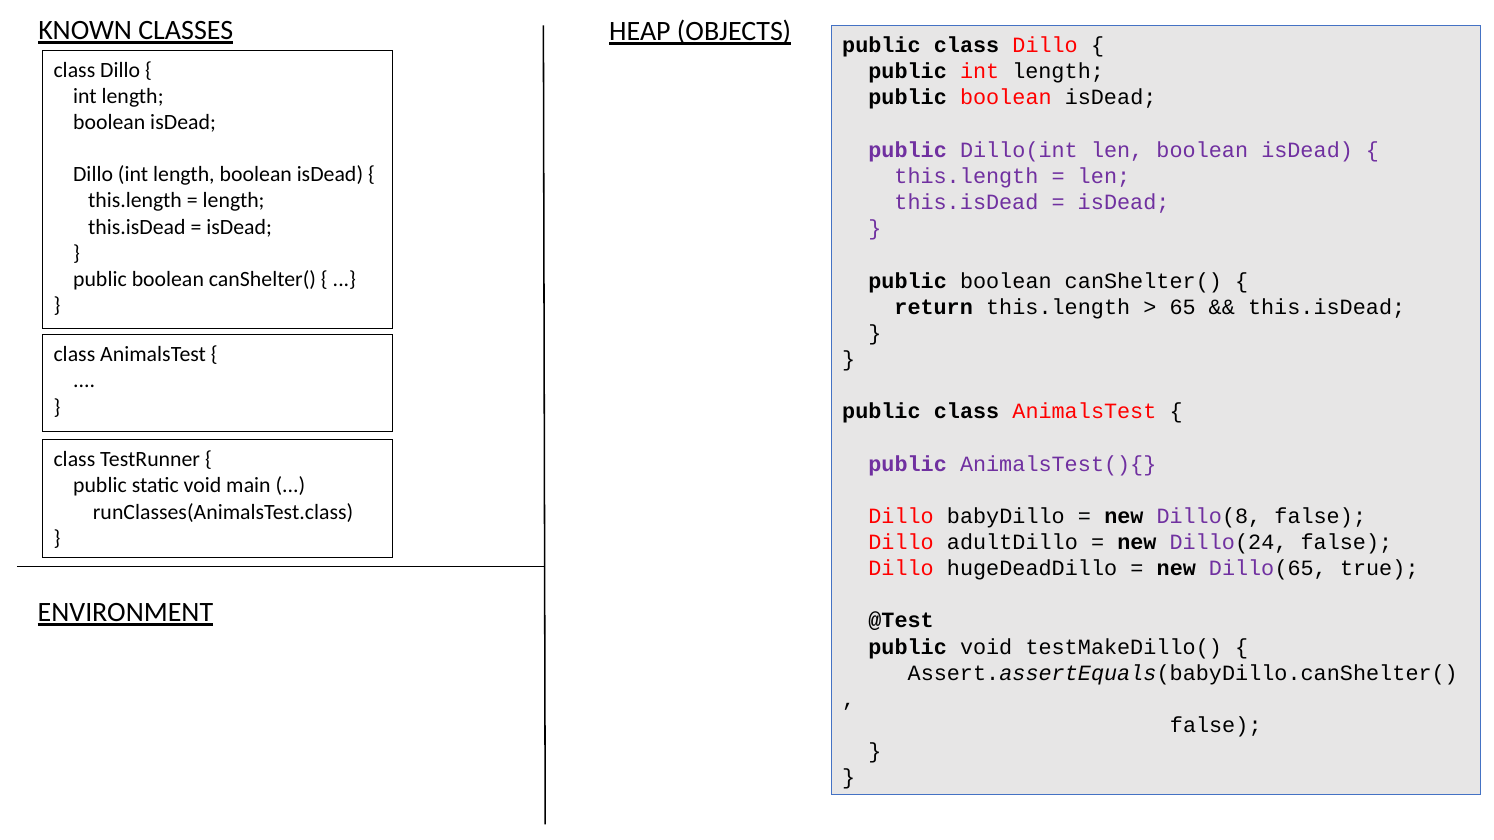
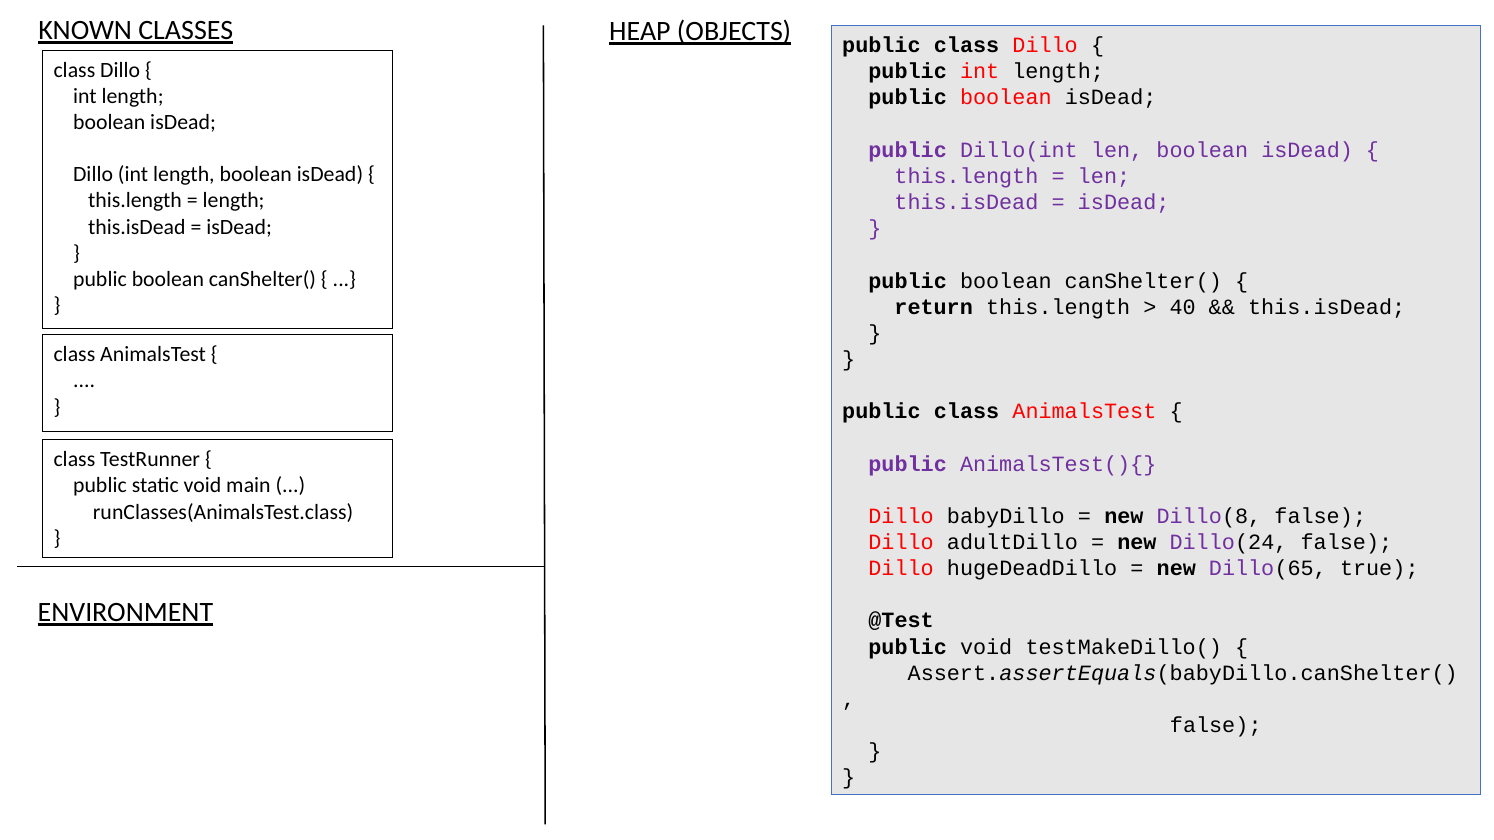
65: 65 -> 40
